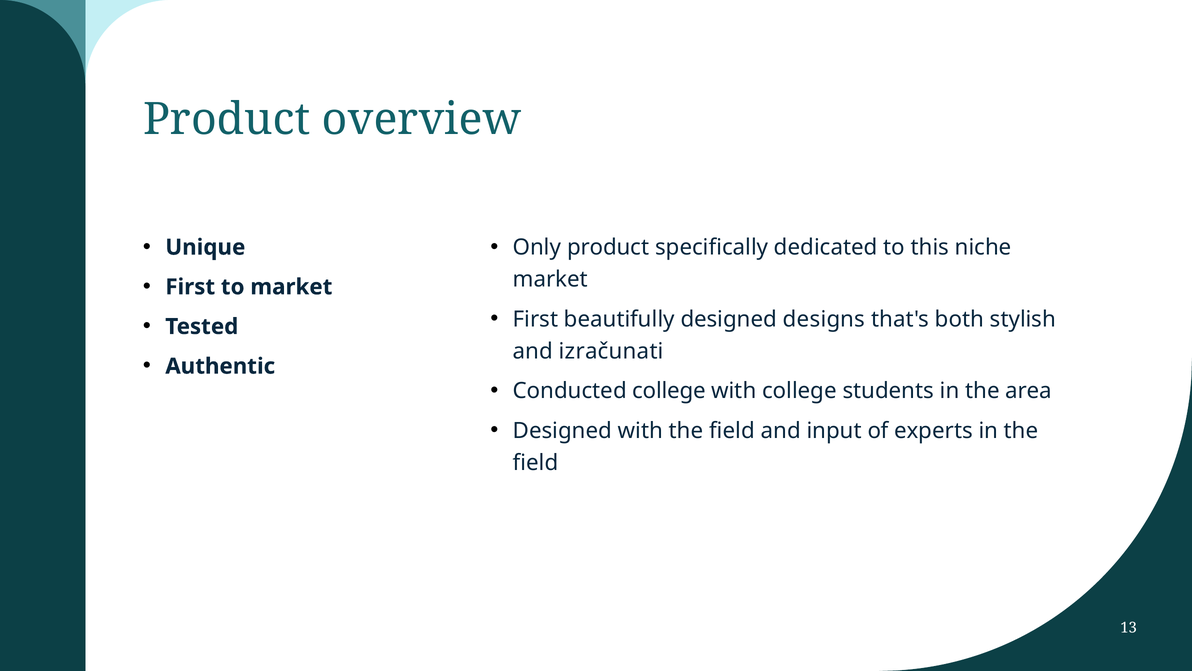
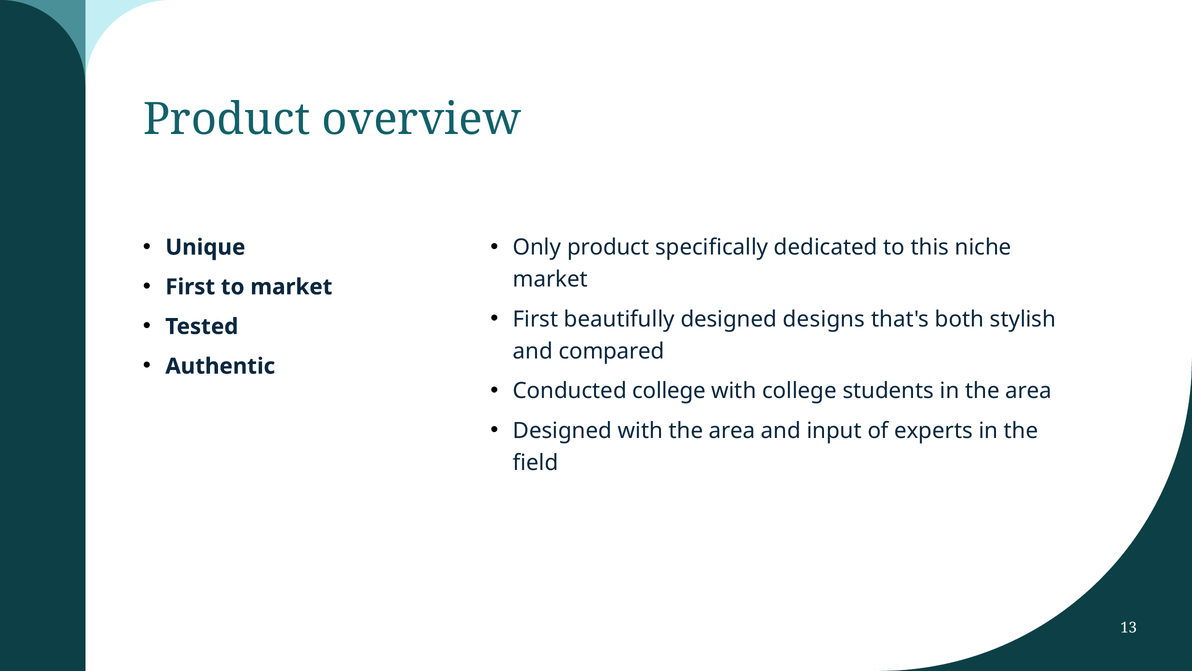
izračunati: izračunati -> compared
with the field: field -> area
